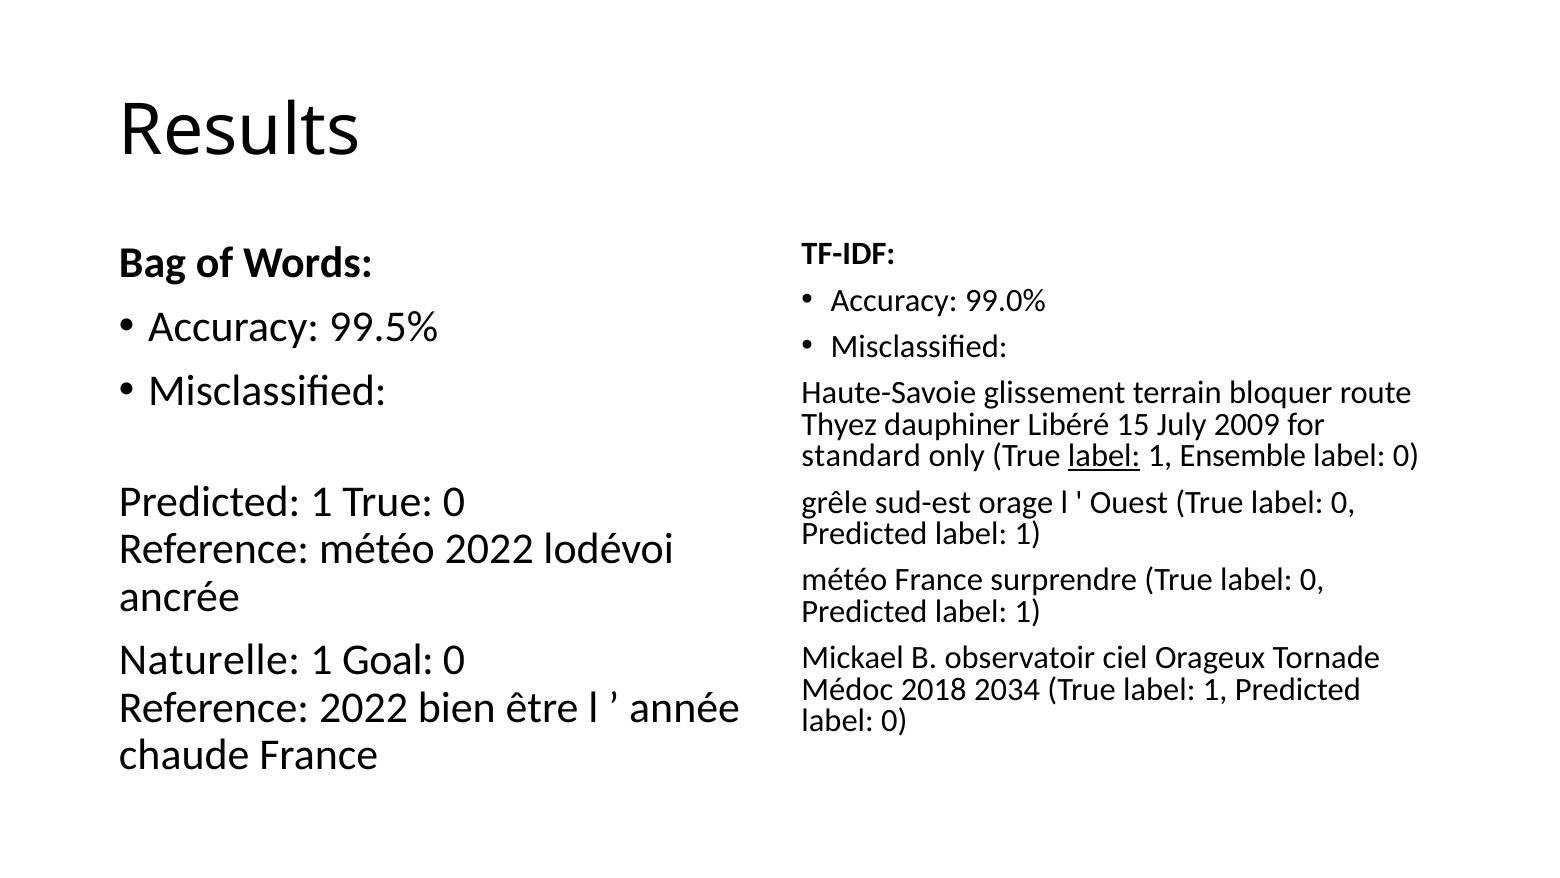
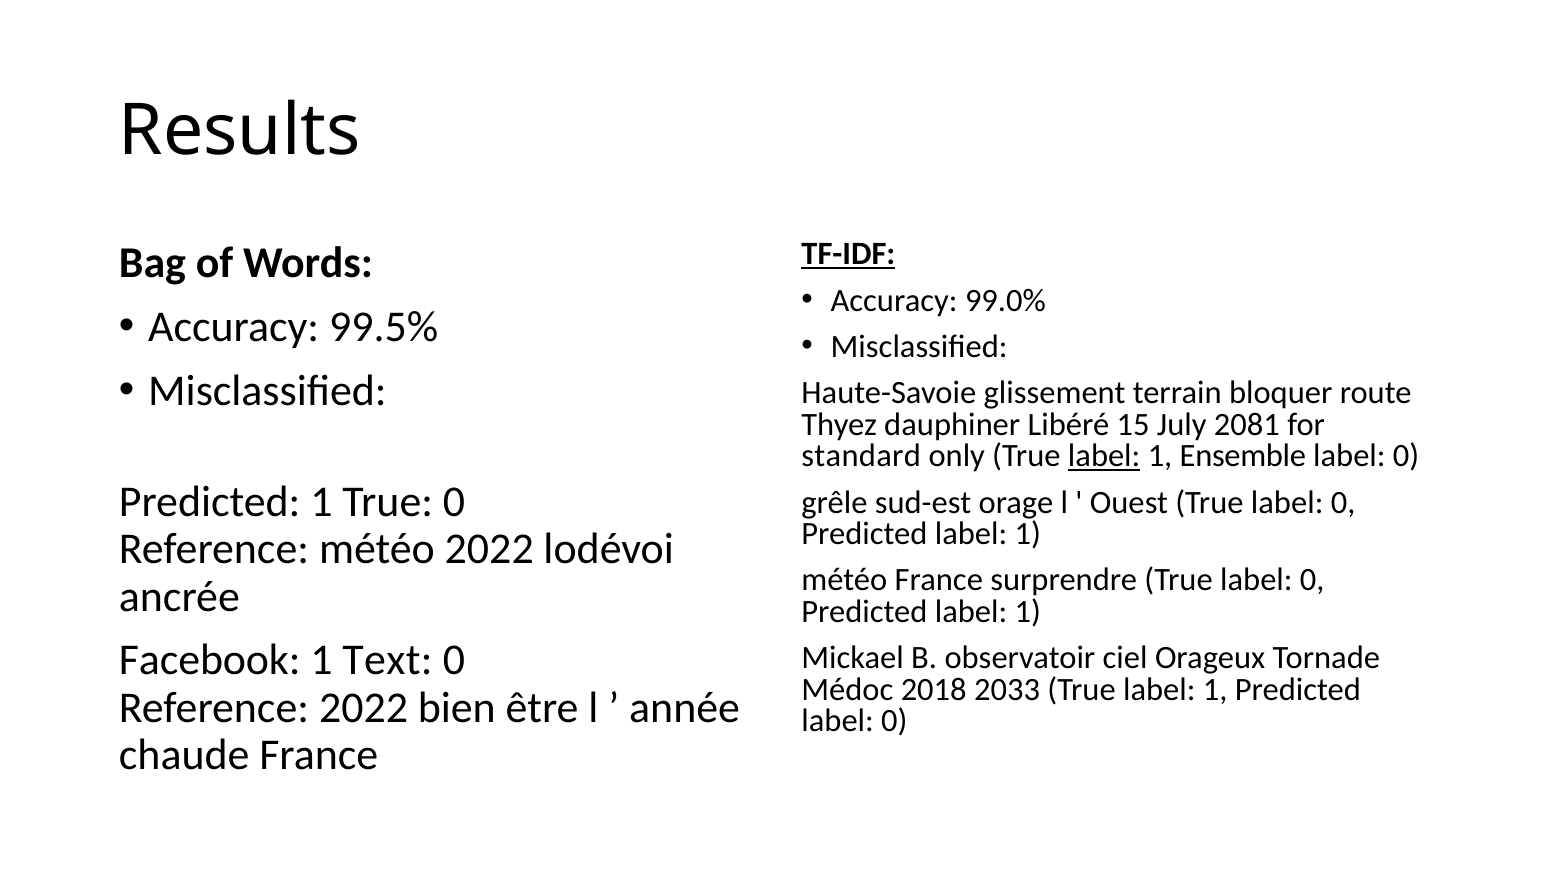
TF-IDF underline: none -> present
2009: 2009 -> 2081
Naturelle: Naturelle -> Facebook
Goal: Goal -> Text
2034: 2034 -> 2033
